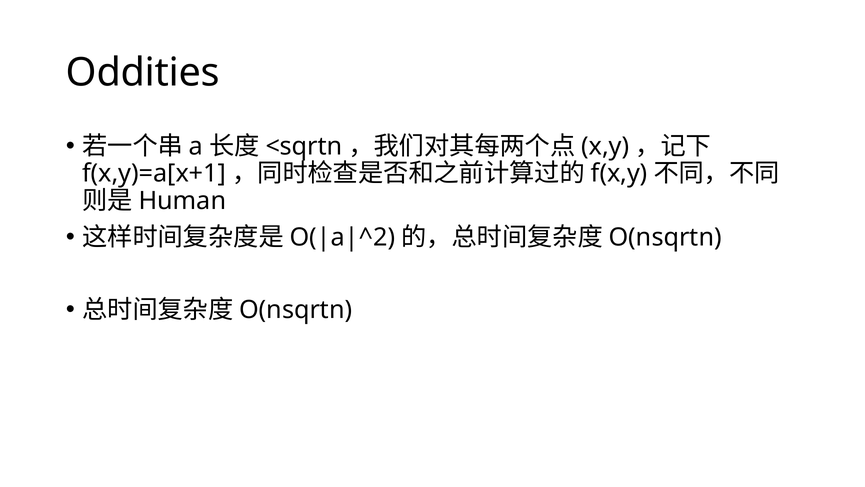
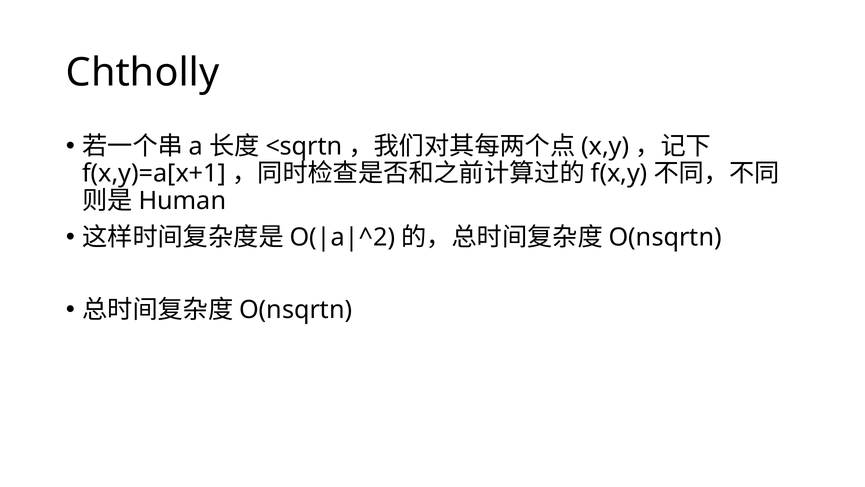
Oddities: Oddities -> Chtholly
